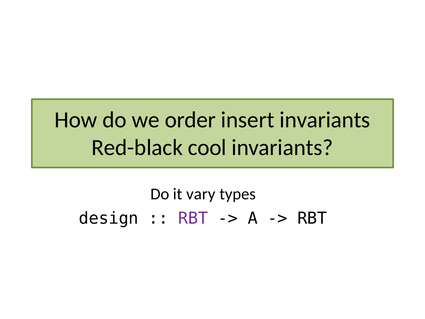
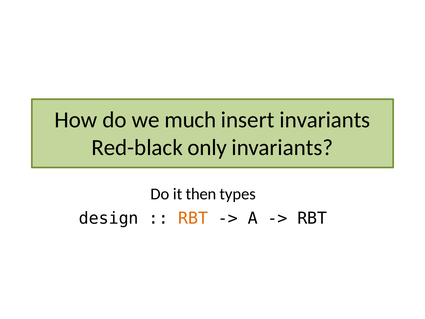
order: order -> much
cool: cool -> only
vary: vary -> then
RBT at (193, 218) colour: purple -> orange
